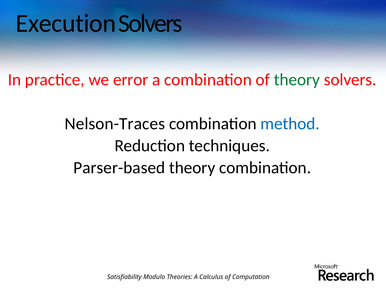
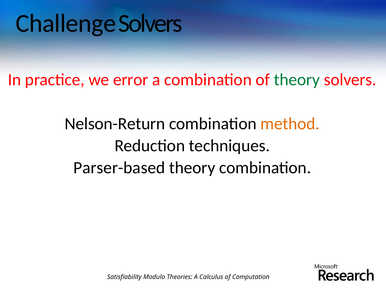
Execution: Execution -> Challenge
Nelson-Traces: Nelson-Traces -> Nelson-Return
method colour: blue -> orange
